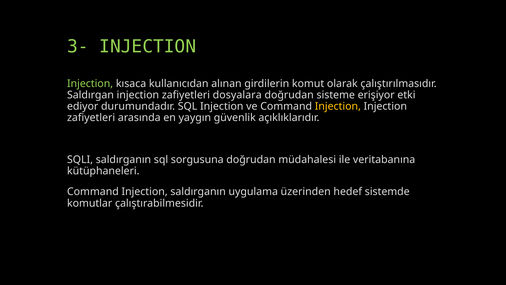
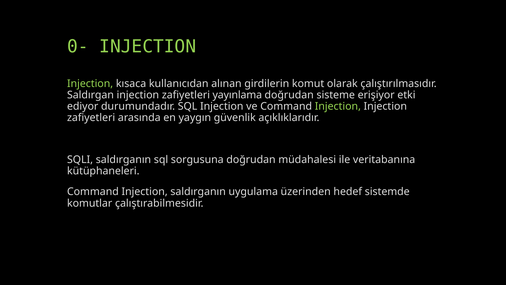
3-: 3- -> 0-
dosyalara: dosyalara -> yayınlama
Injection at (338, 106) colour: yellow -> light green
